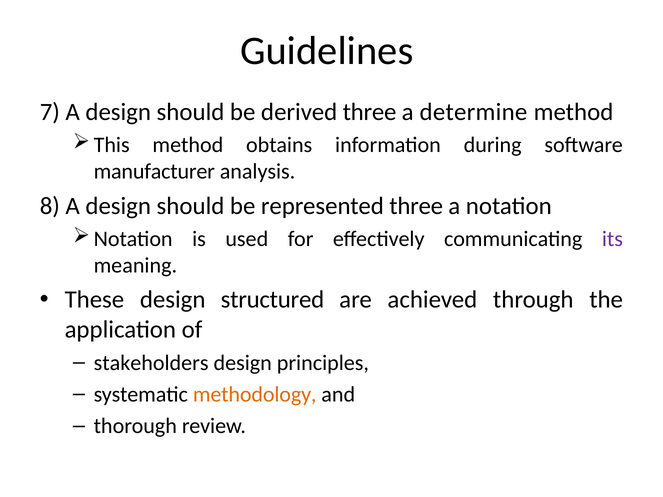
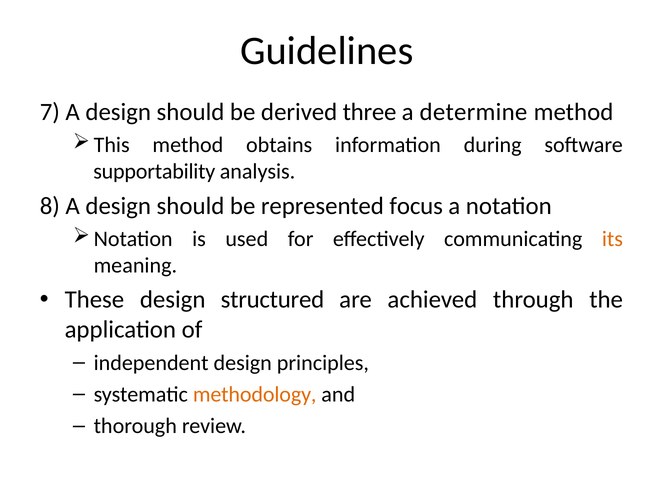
manufacturer: manufacturer -> supportability
represented three: three -> focus
its colour: purple -> orange
stakeholders: stakeholders -> independent
